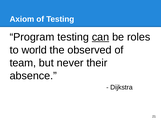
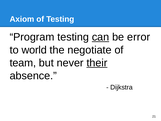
roles: roles -> error
observed: observed -> negotiate
their underline: none -> present
